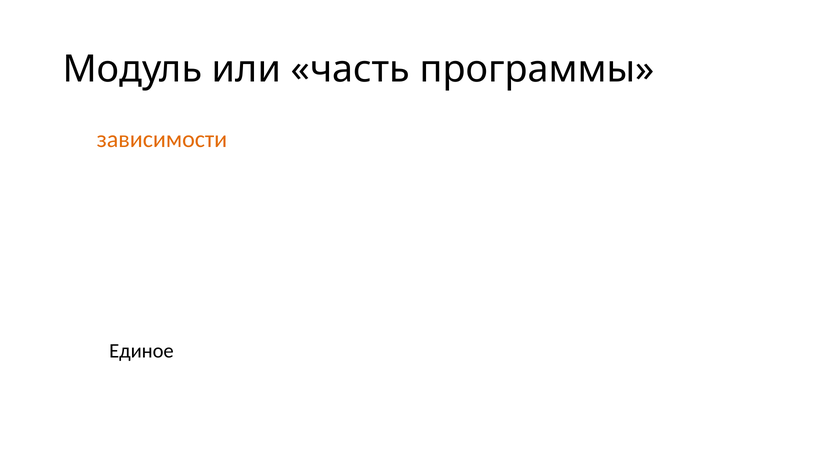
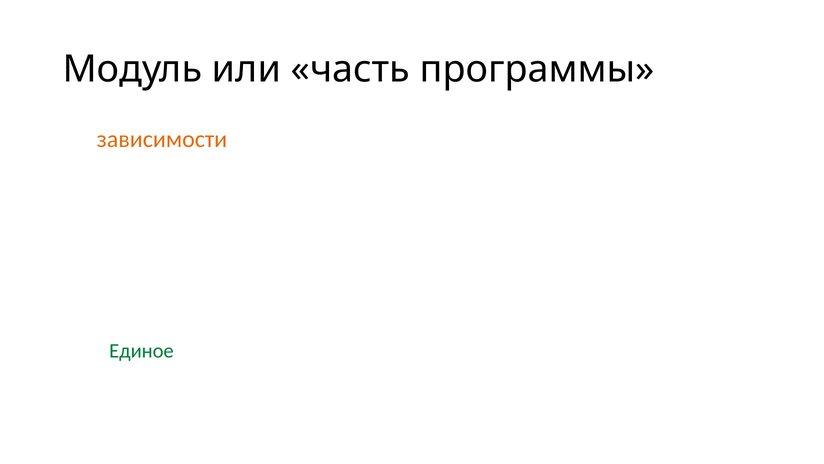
Единое colour: black -> green
